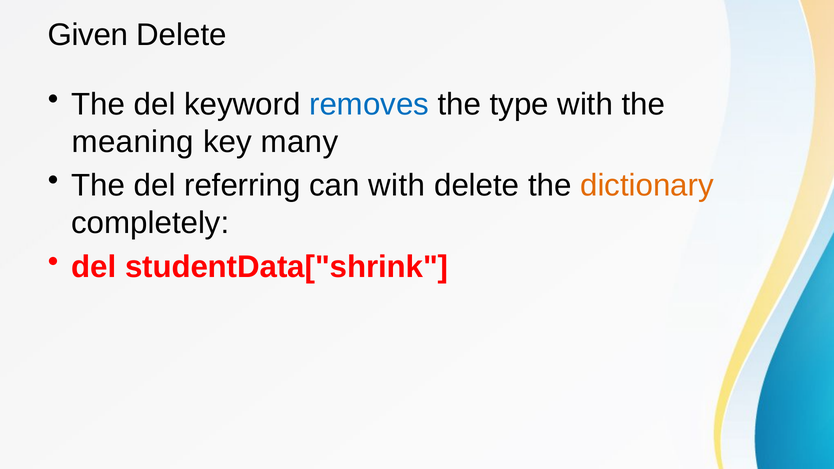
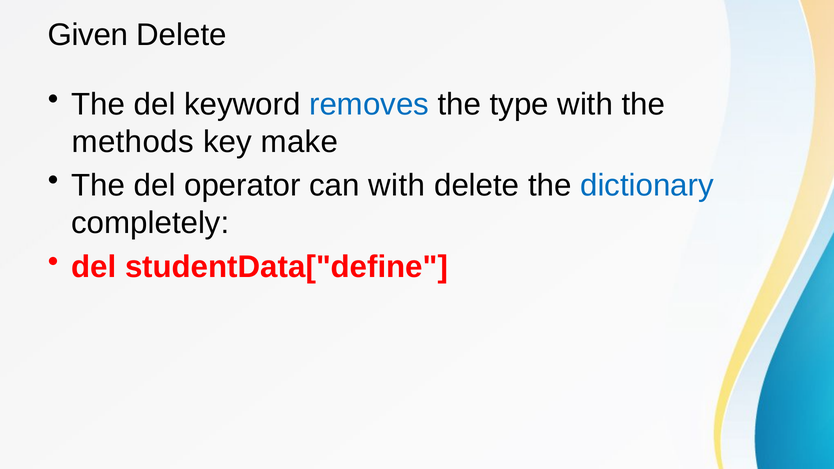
meaning: meaning -> methods
many: many -> make
referring: referring -> operator
dictionary colour: orange -> blue
studentData["shrink: studentData["shrink -> studentData["define
